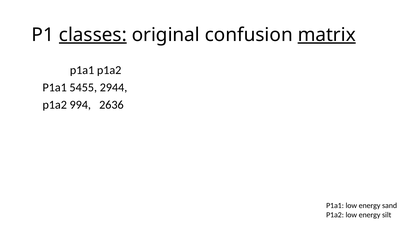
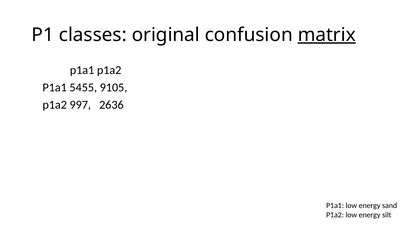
classes underline: present -> none
2944: 2944 -> 9105
994: 994 -> 997
